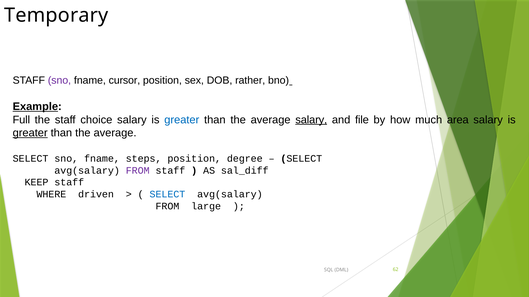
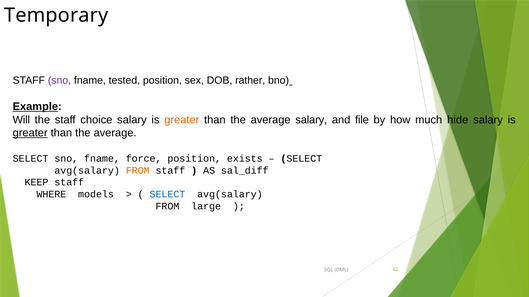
cursor: cursor -> tested
Full: Full -> Will
greater at (182, 120) colour: blue -> orange
salary at (311, 120) underline: present -> none
area: area -> hide
steps: steps -> force
degree: degree -> exists
FROM at (138, 171) colour: purple -> orange
driven: driven -> models
